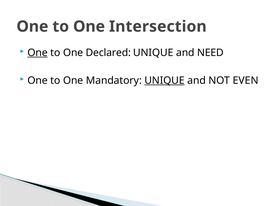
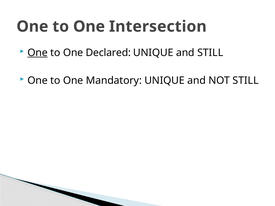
and NEED: NEED -> STILL
UNIQUE at (165, 81) underline: present -> none
NOT EVEN: EVEN -> STILL
